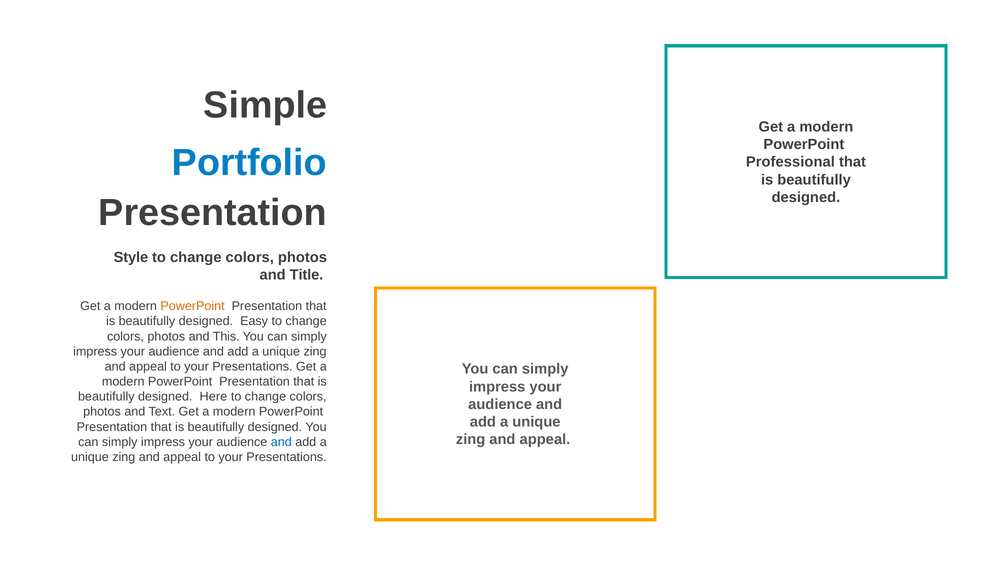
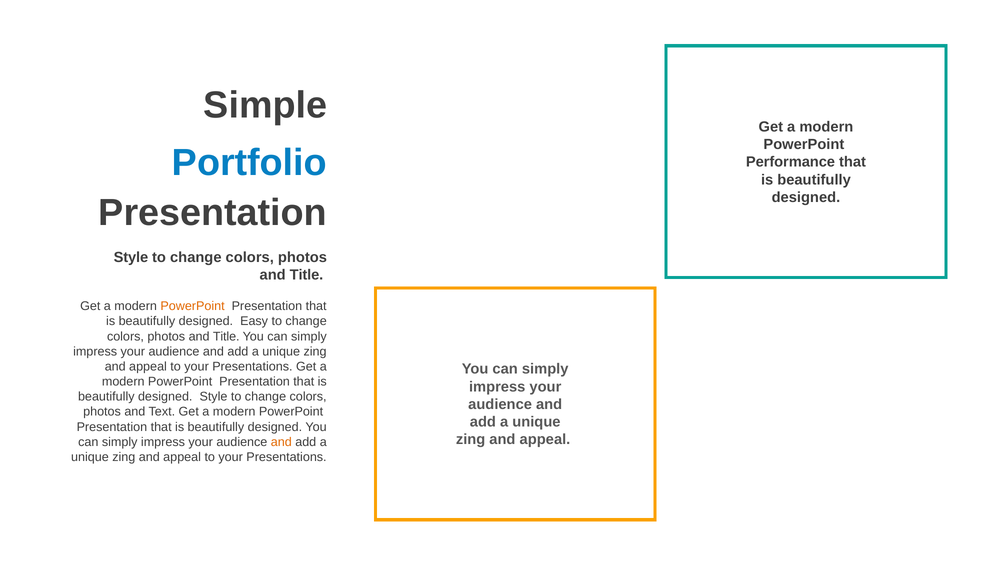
Professional: Professional -> Performance
This at (226, 337): This -> Title
designed Here: Here -> Style
and at (281, 442) colour: blue -> orange
